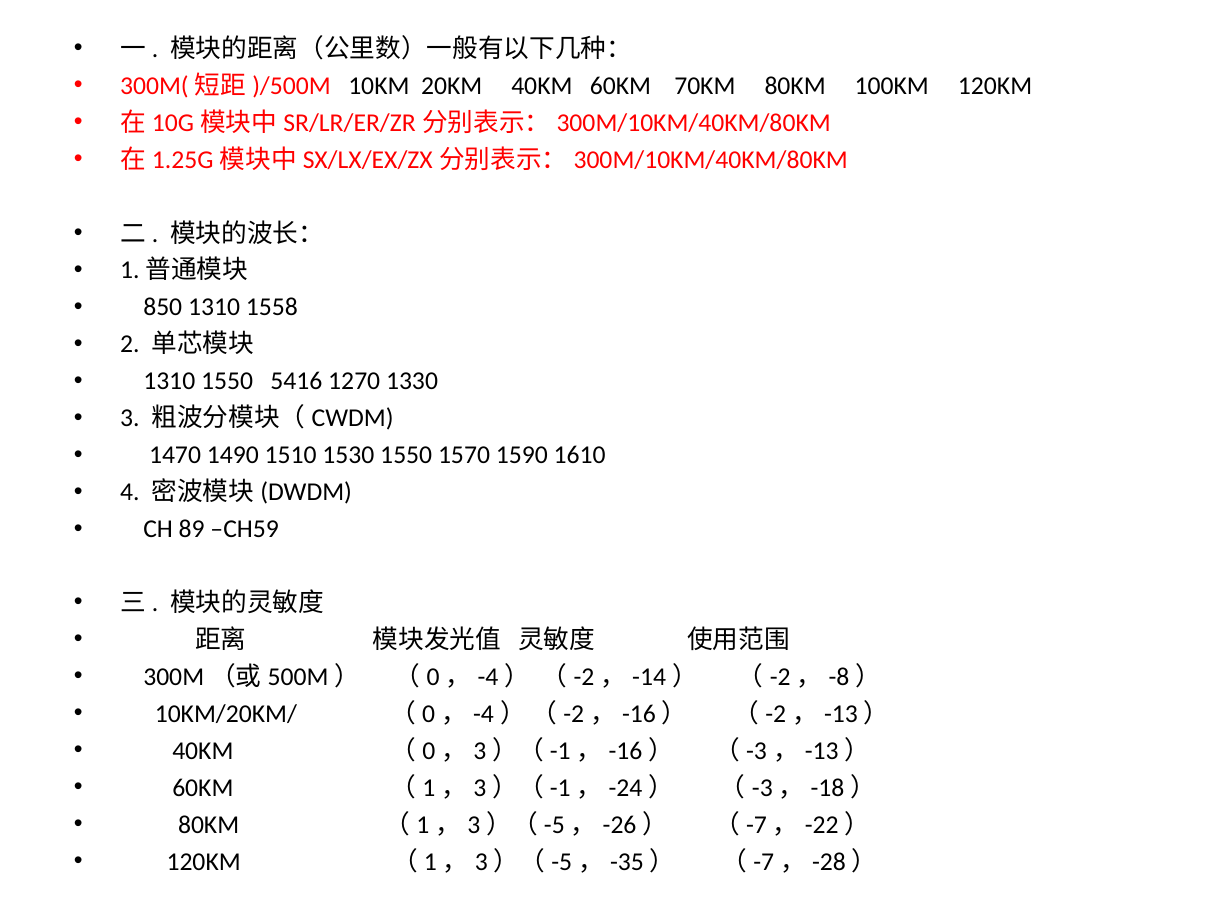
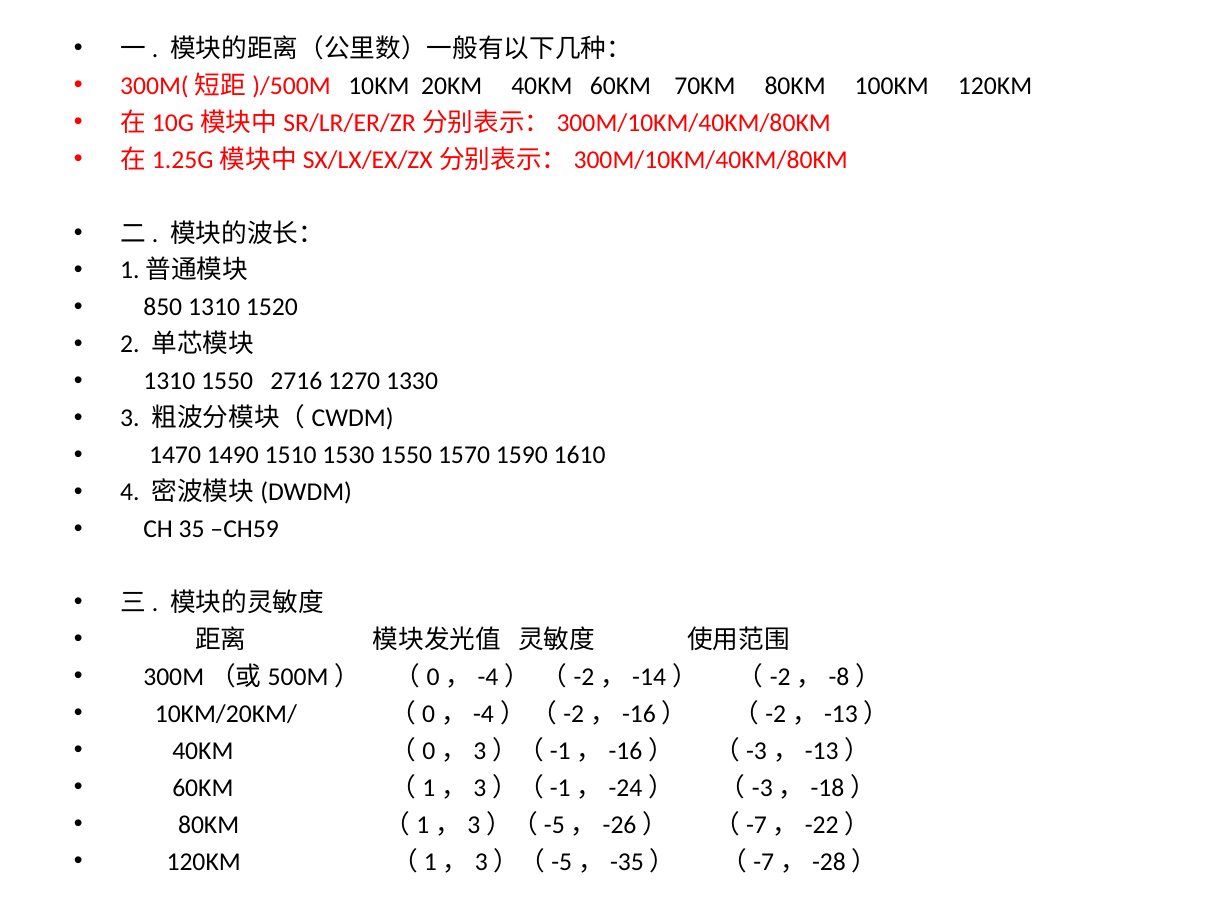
1558: 1558 -> 1520
5416: 5416 -> 2716
89: 89 -> 35
